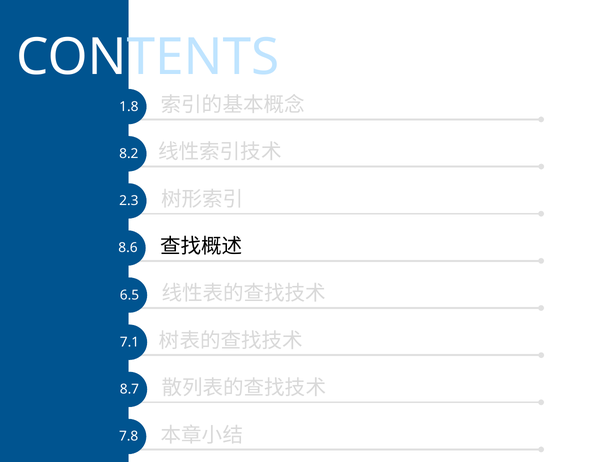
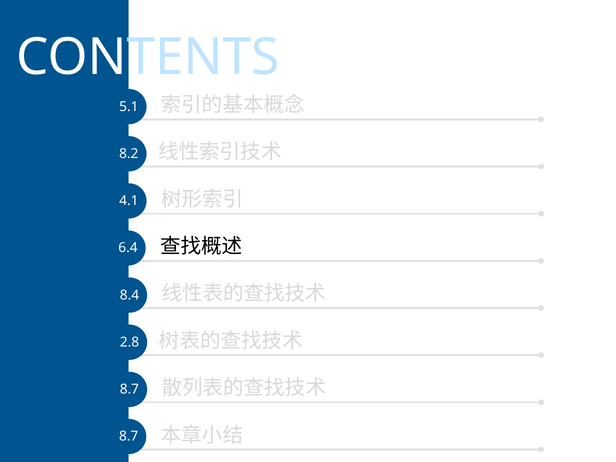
1.8: 1.8 -> 5.1
2.3: 2.3 -> 4.1
8.6: 8.6 -> 6.4
6.5: 6.5 -> 8.4
7.1: 7.1 -> 2.8
7.8 at (129, 436): 7.8 -> 8.7
